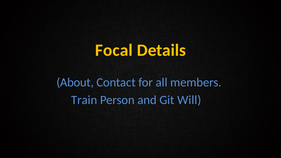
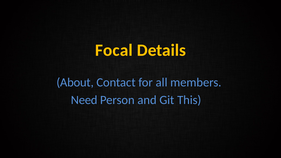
Train: Train -> Need
Will: Will -> This
